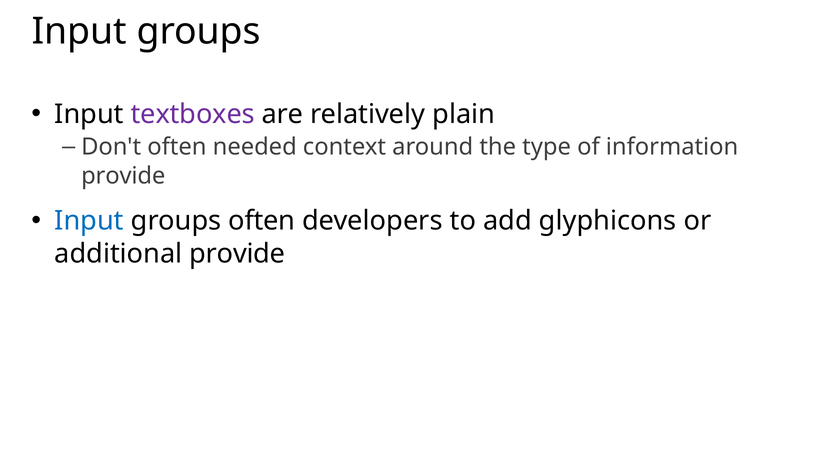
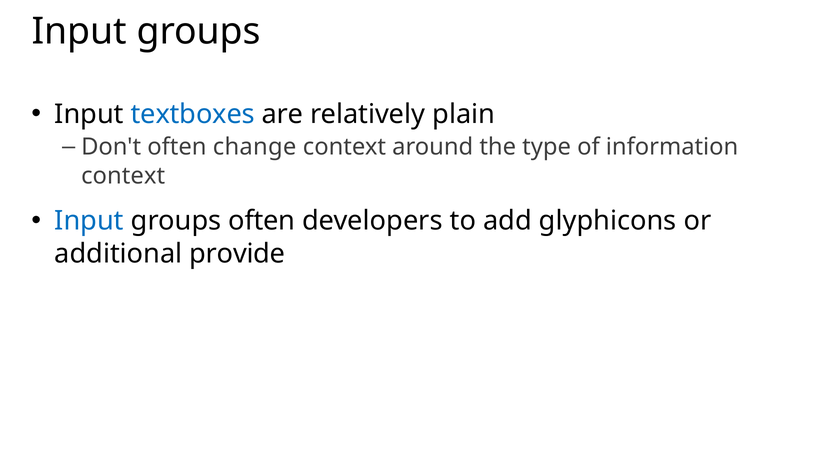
textboxes colour: purple -> blue
needed: needed -> change
provide at (123, 176): provide -> context
